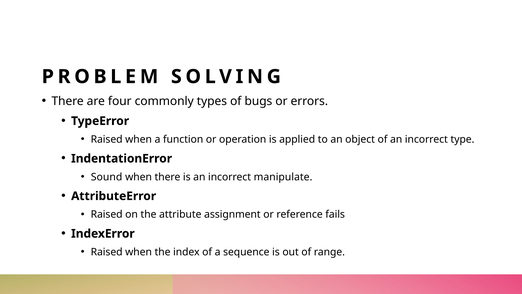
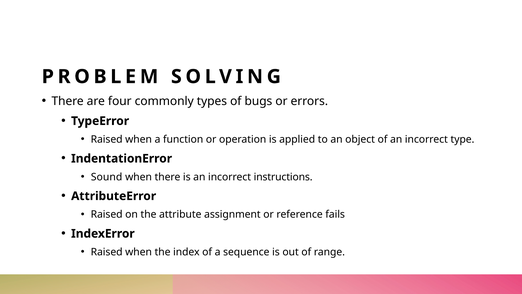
manipulate: manipulate -> instructions
